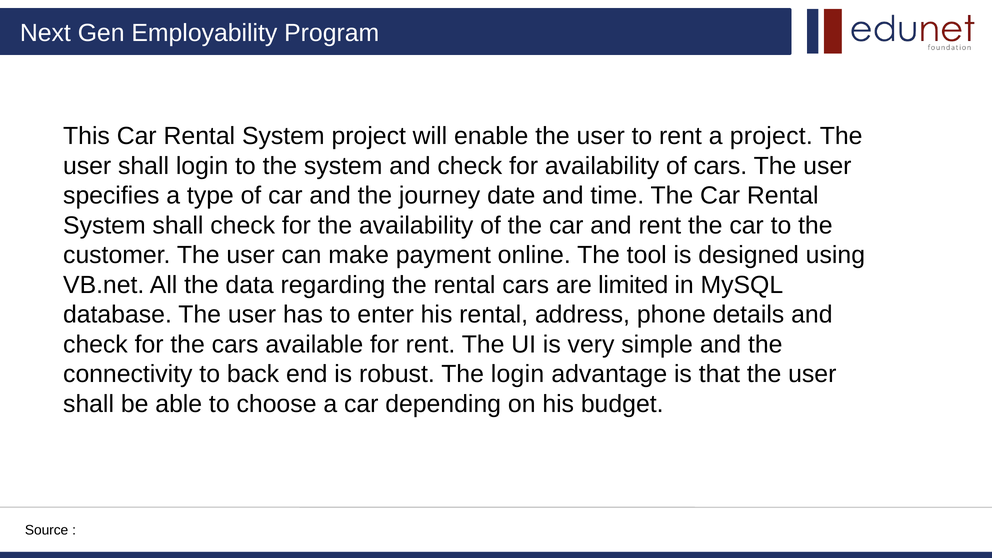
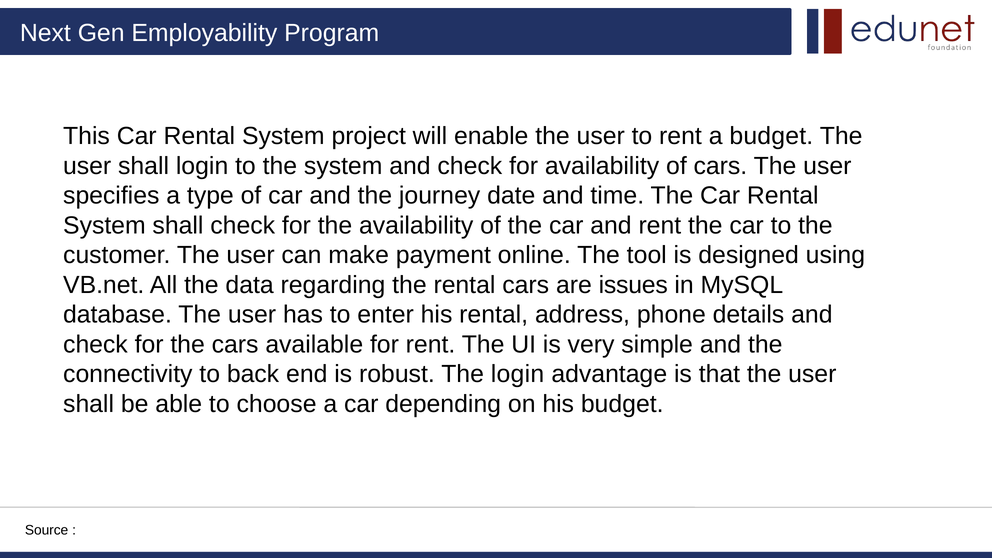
a project: project -> budget
limited: limited -> issues
